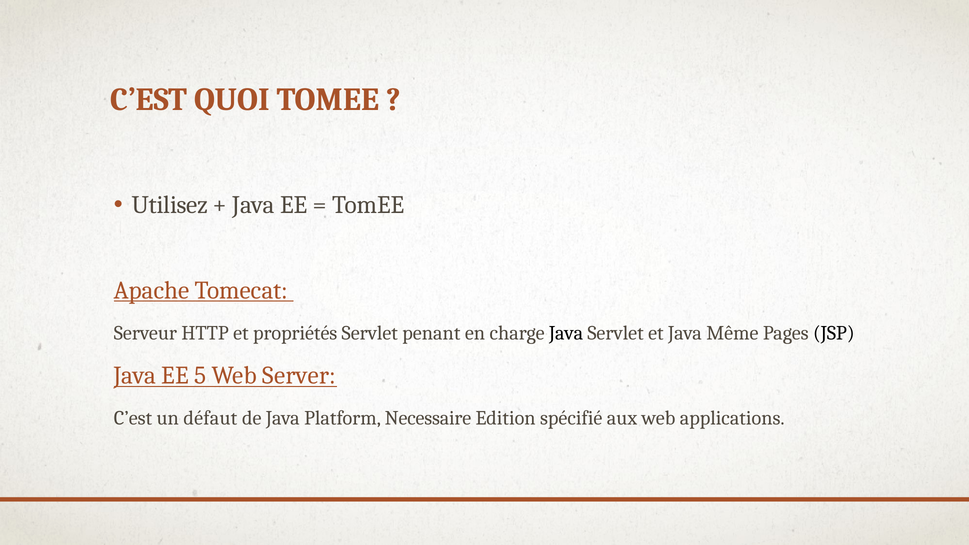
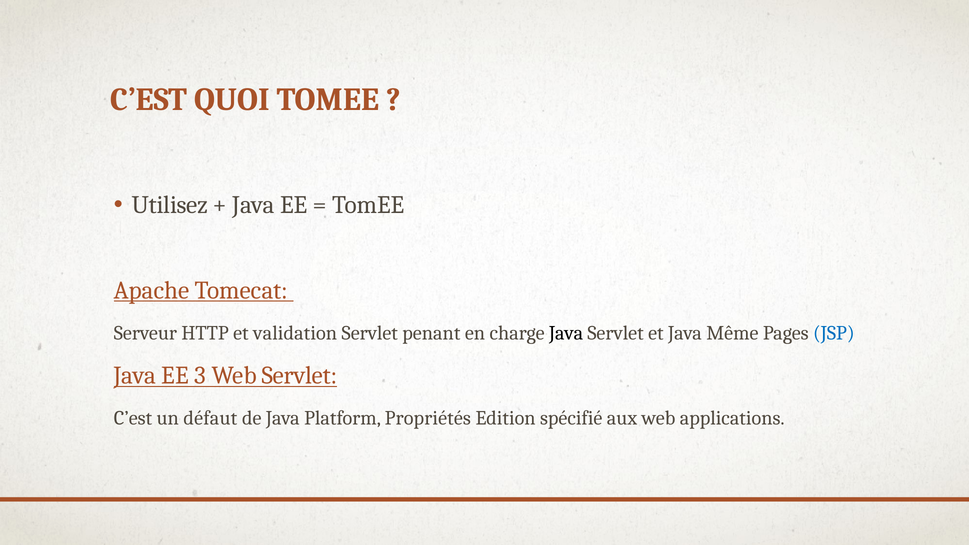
propriétés: propriétés -> validation
JSP colour: black -> blue
5: 5 -> 3
Web Server: Server -> Servlet
Necessaire: Necessaire -> Propriétés
